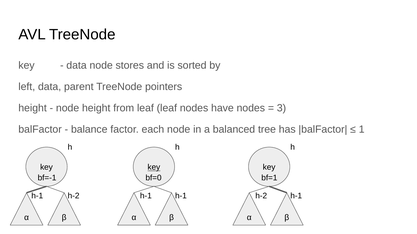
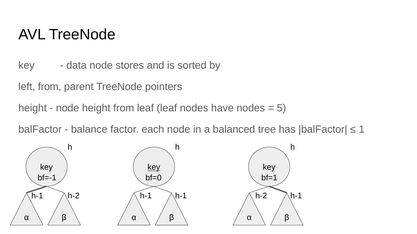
left data: data -> from
3: 3 -> 5
